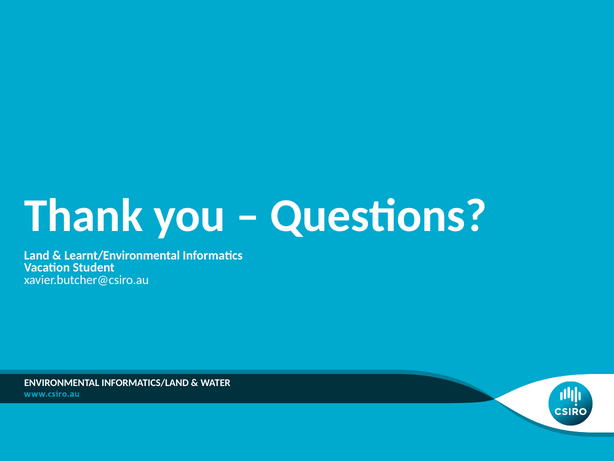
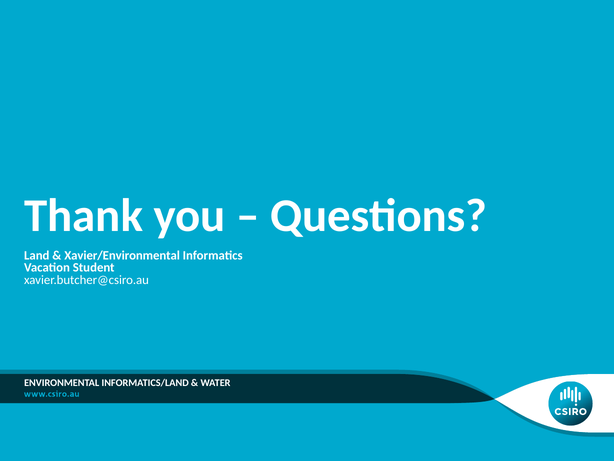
Learnt/Environmental: Learnt/Environmental -> Xavier/Environmental
